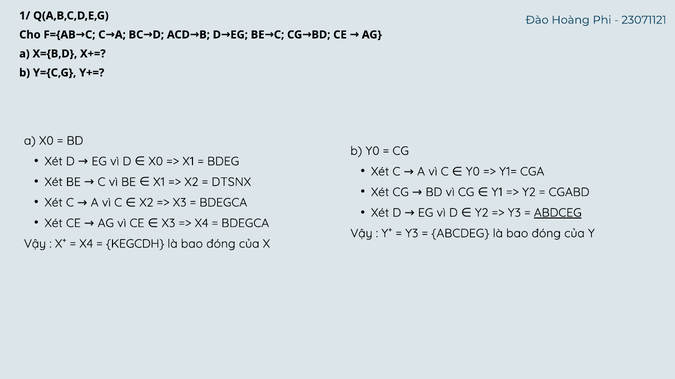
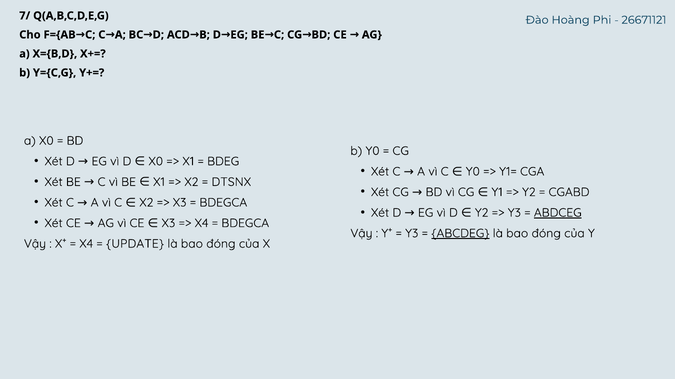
1/: 1/ -> 7/
23071121: 23071121 -> 26671121
ABCDEG underline: none -> present
KEGCDH: KEGCDH -> UPDATE
